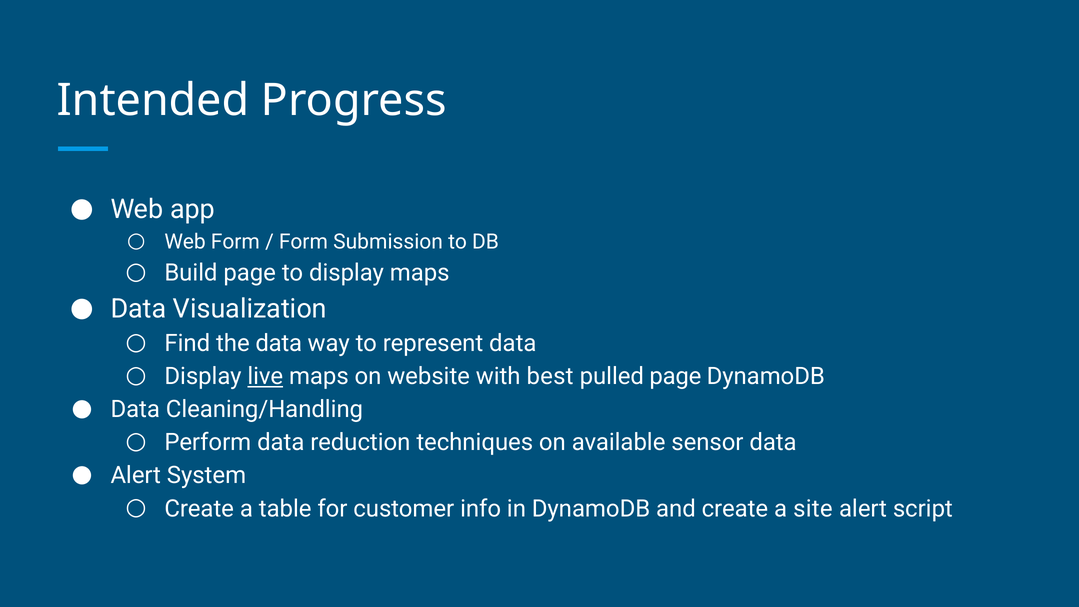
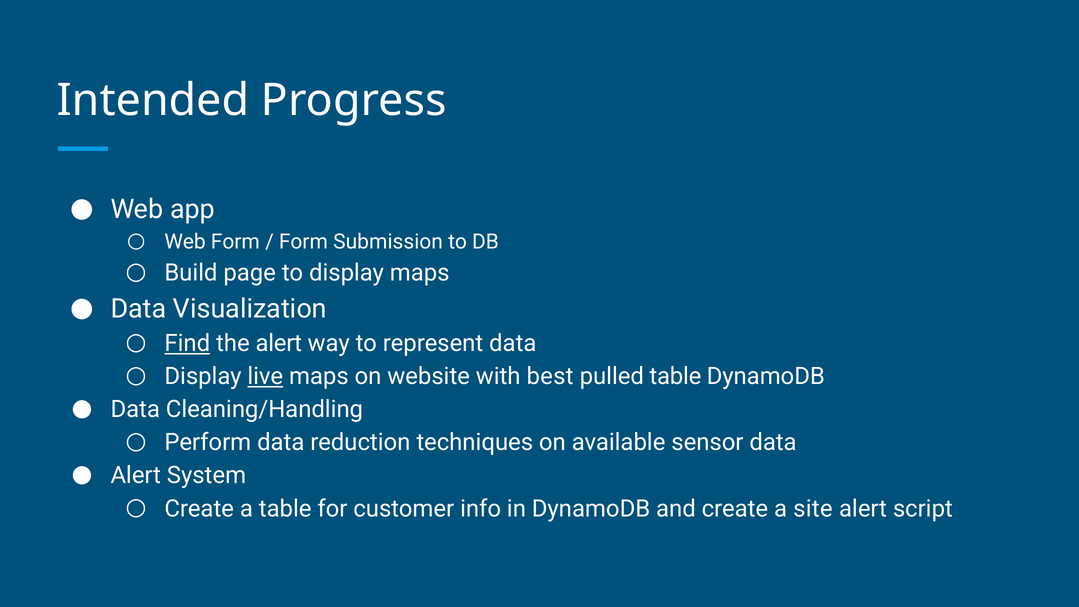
Find underline: none -> present
the data: data -> alert
pulled page: page -> table
